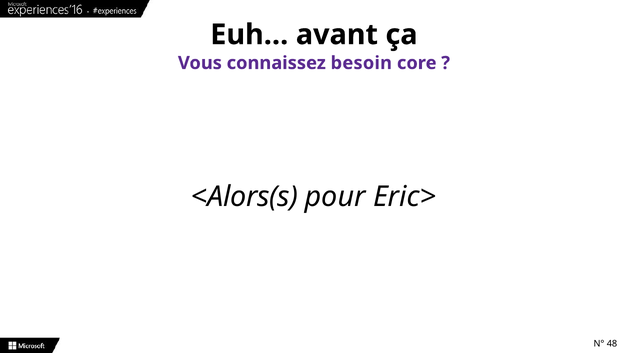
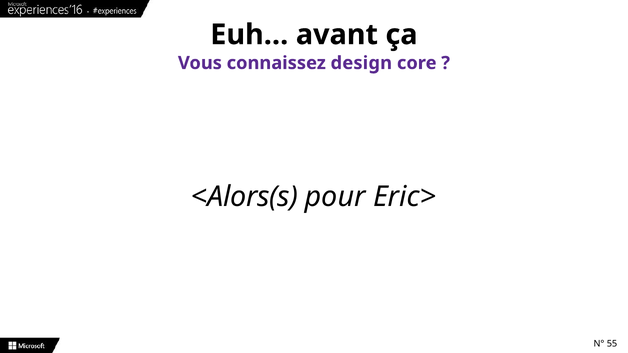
besoin: besoin -> design
48: 48 -> 55
